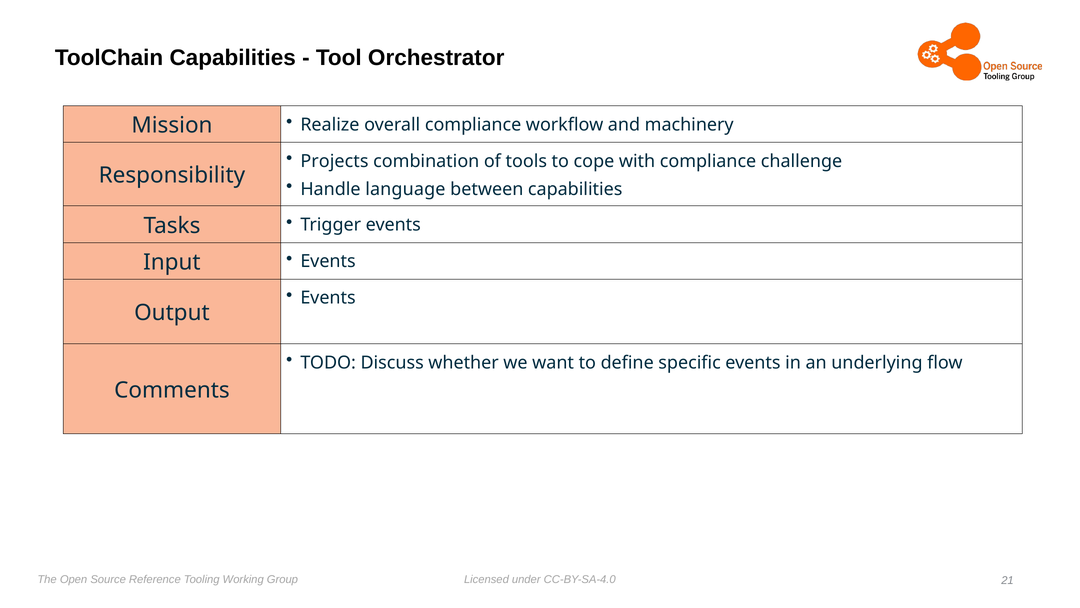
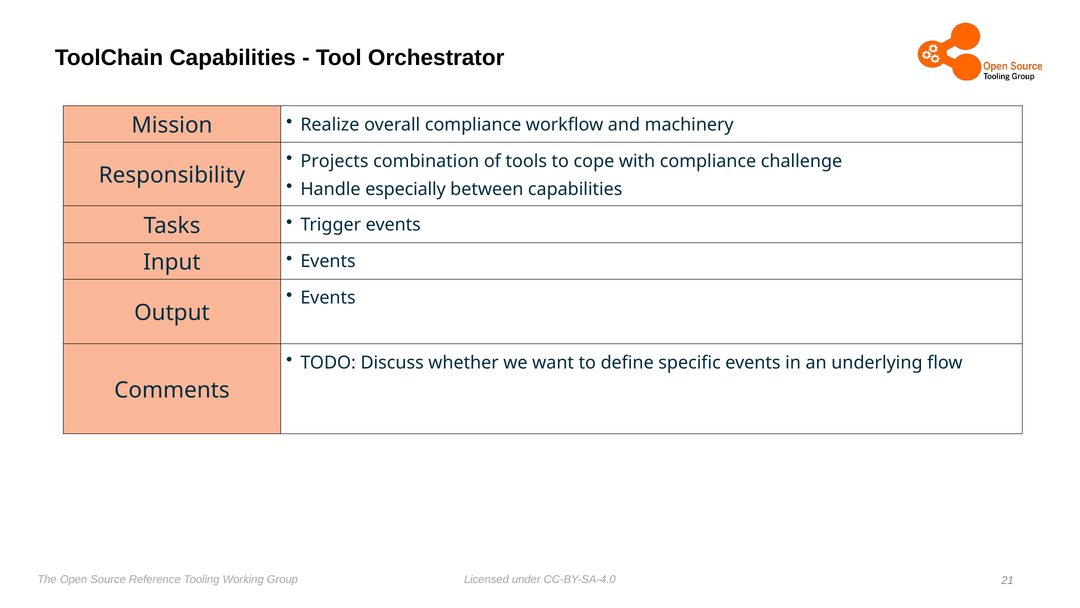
language: language -> especially
